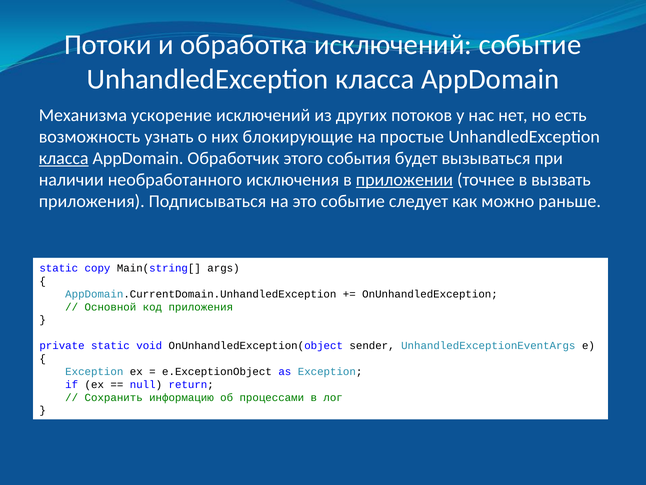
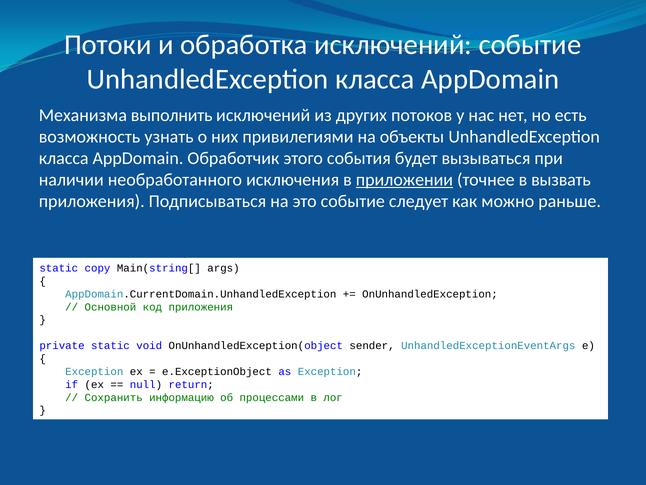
ускорение: ускорение -> выполнить
блокирующие: блокирующие -> привилегиями
простые: простые -> объекты
класса at (64, 158) underline: present -> none
